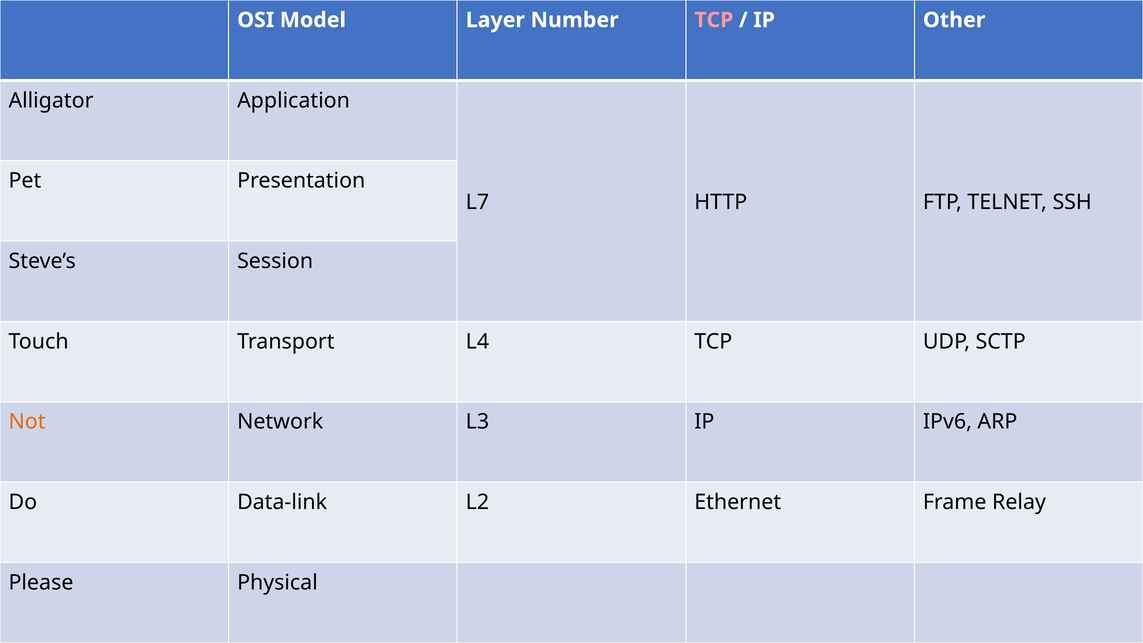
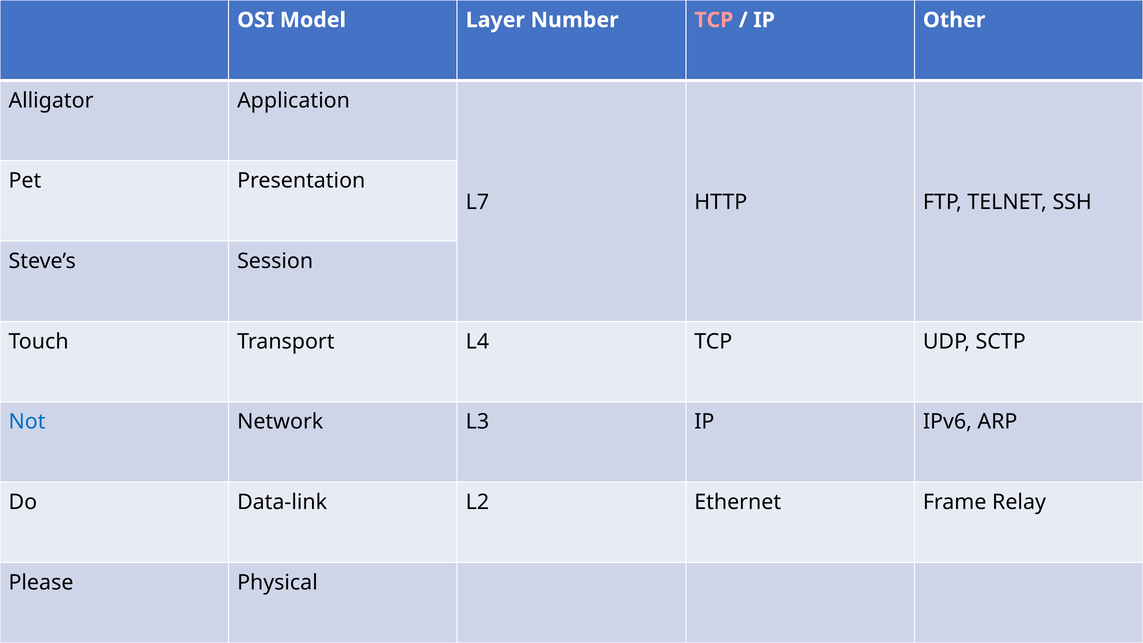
Not colour: orange -> blue
